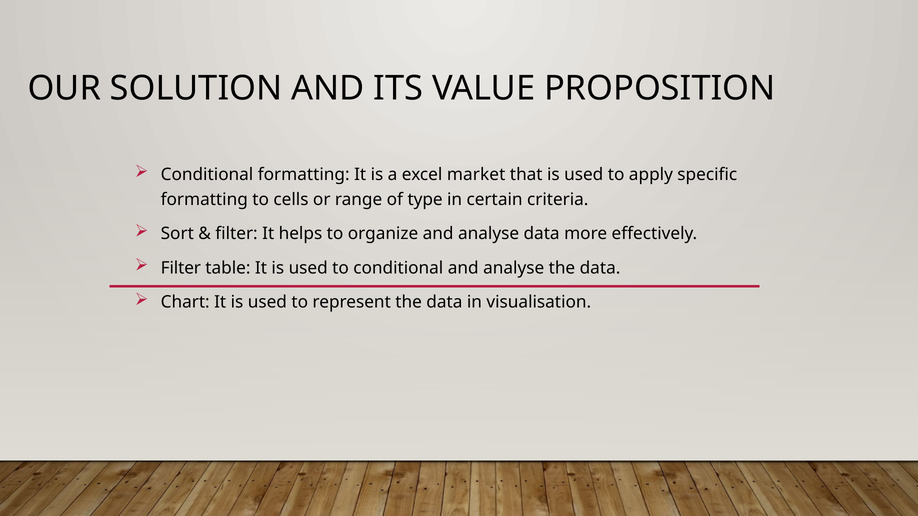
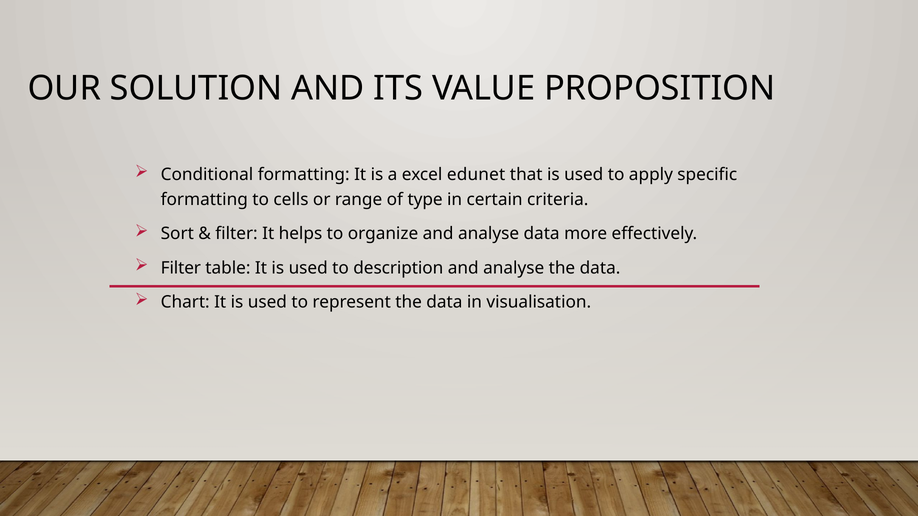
market: market -> edunet
to conditional: conditional -> description
